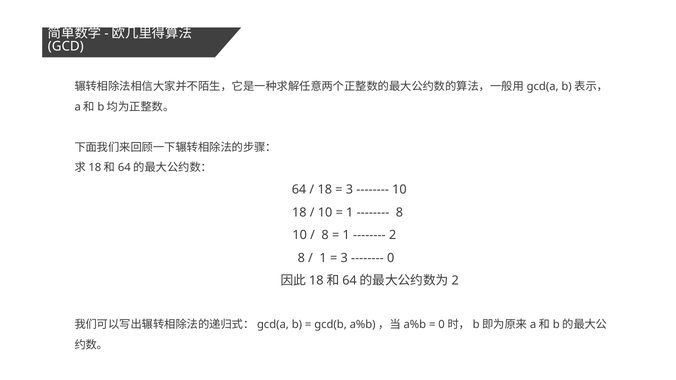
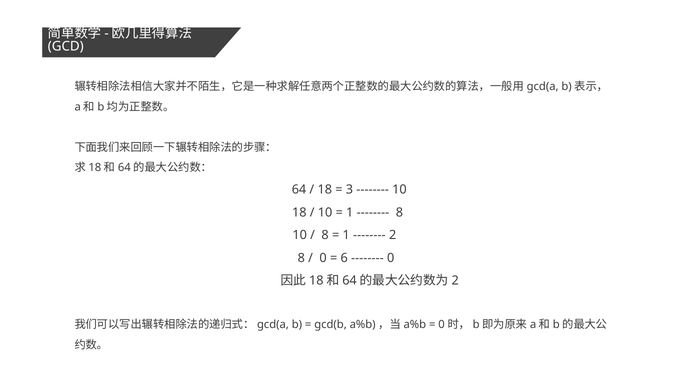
1 at (323, 258): 1 -> 0
3 at (344, 258): 3 -> 6
